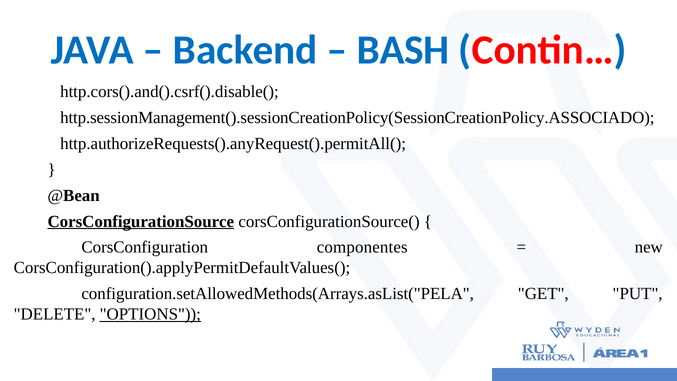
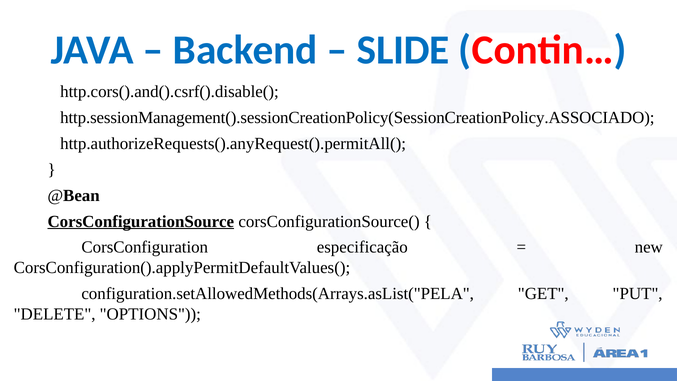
BASH: BASH -> SLIDE
componentes: componentes -> especificação
OPTIONS underline: present -> none
